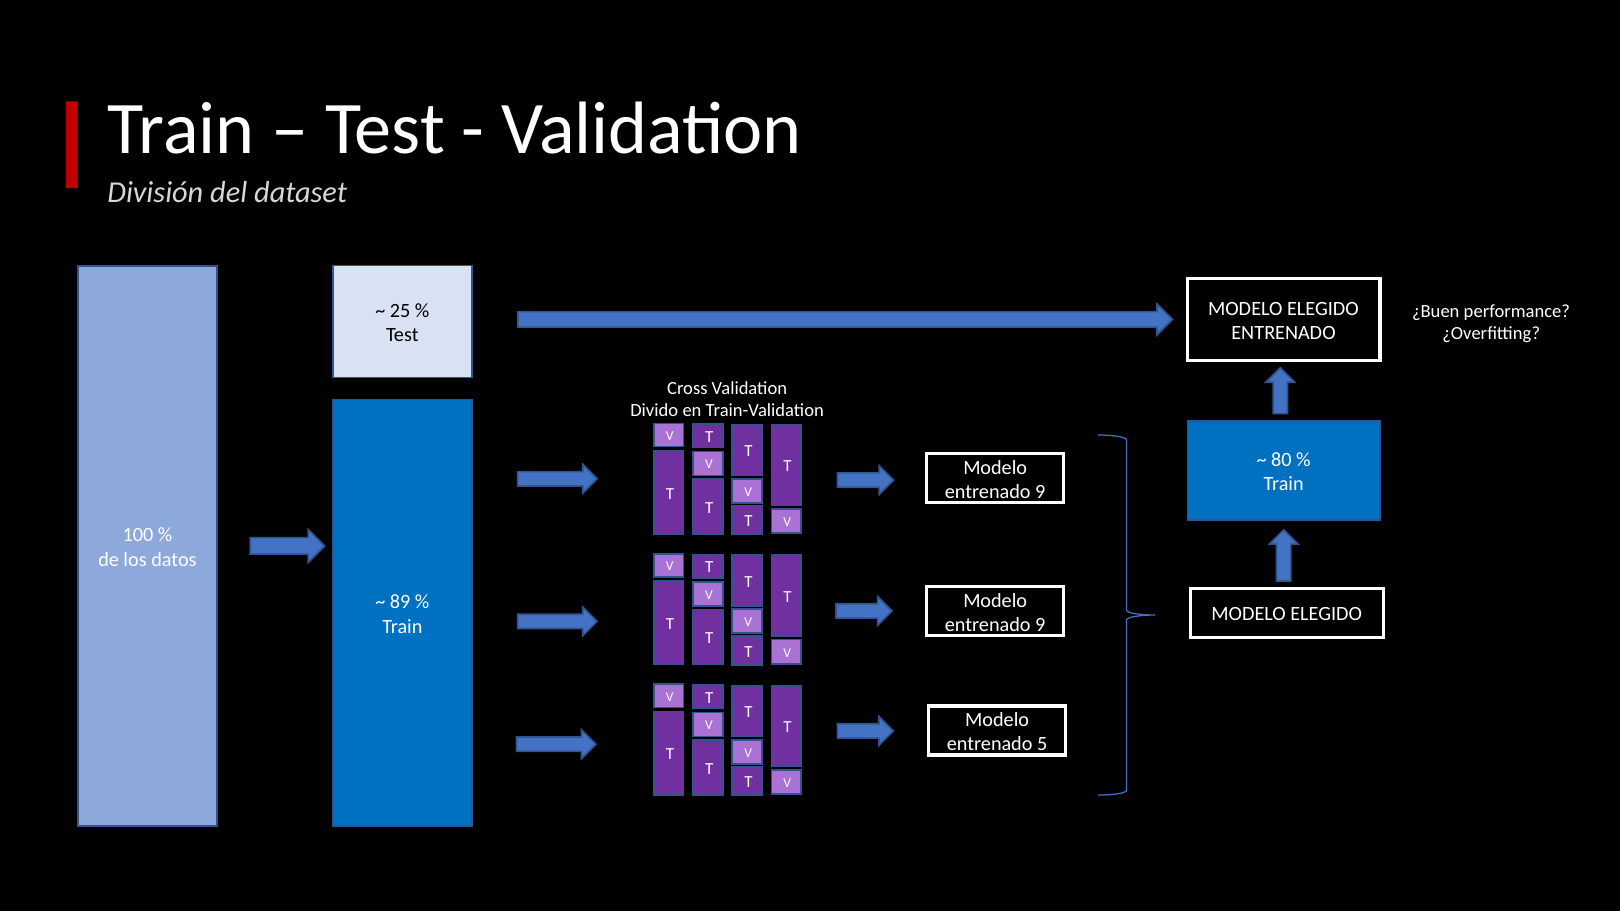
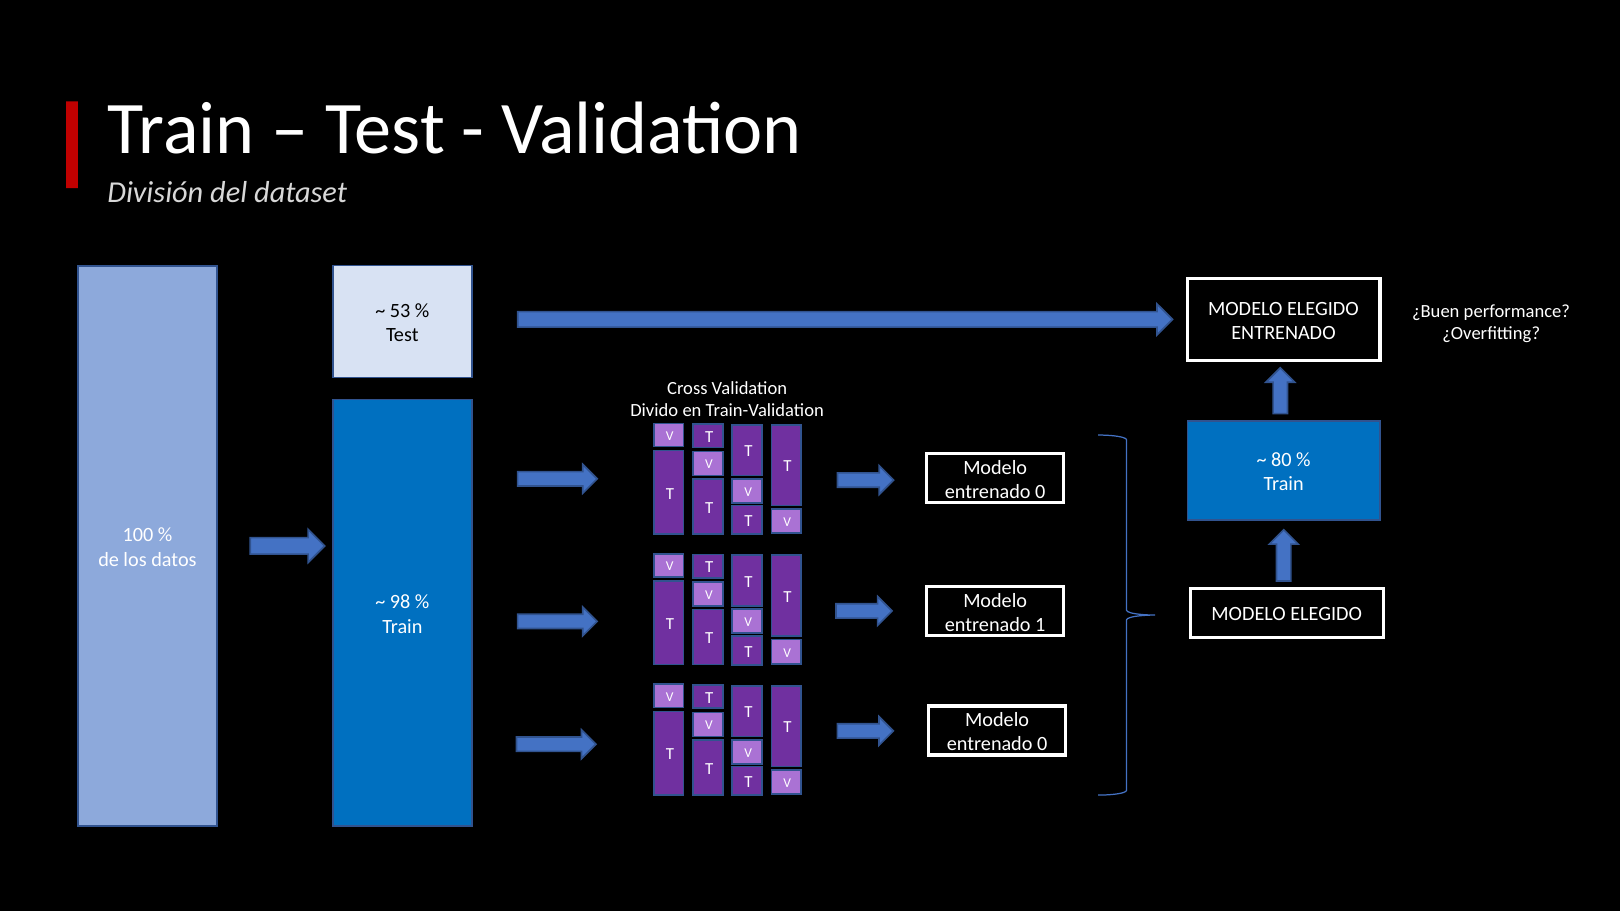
25: 25 -> 53
9 at (1040, 492): 9 -> 0
89: 89 -> 98
9 at (1040, 625): 9 -> 1
5 at (1042, 744): 5 -> 0
